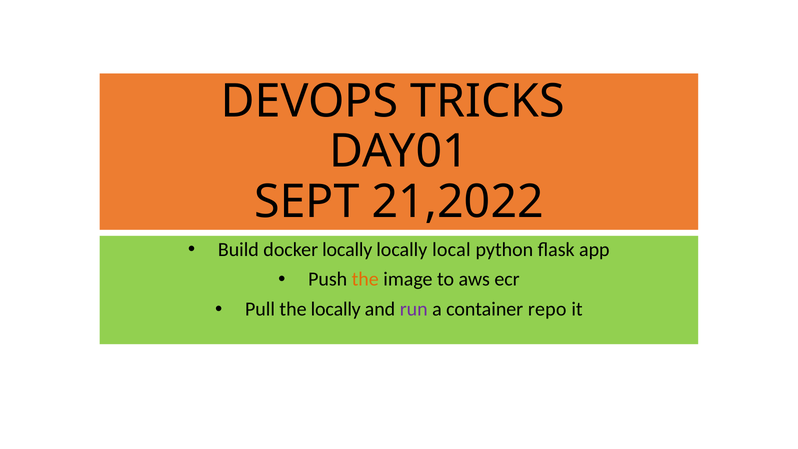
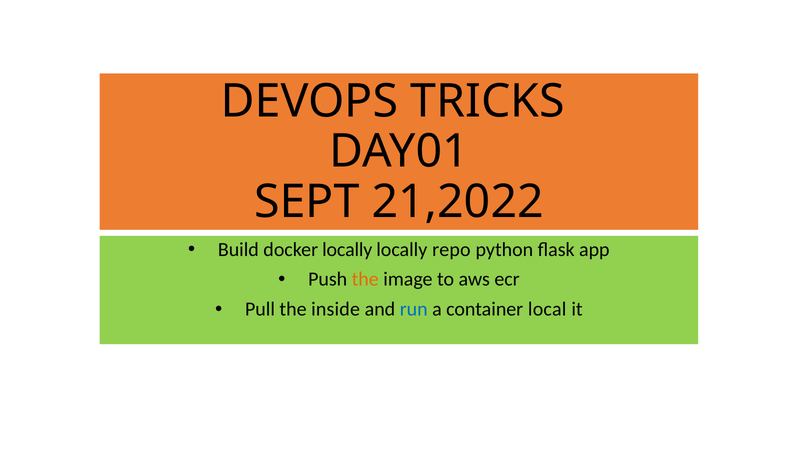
local: local -> repo
the locally: locally -> inside
run colour: purple -> blue
repo: repo -> local
